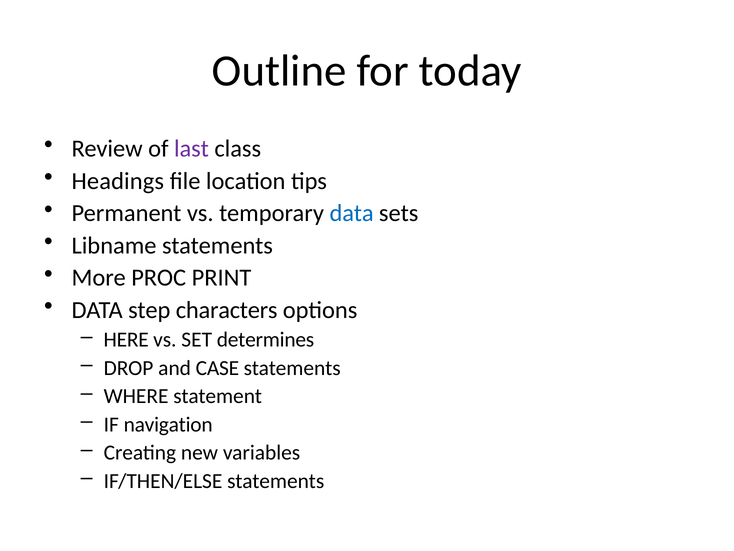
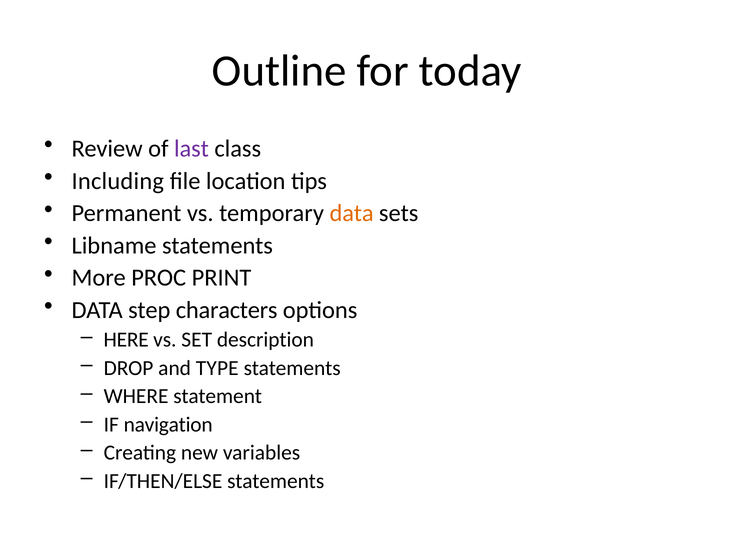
Headings: Headings -> Including
data at (352, 213) colour: blue -> orange
determines: determines -> description
CASE: CASE -> TYPE
